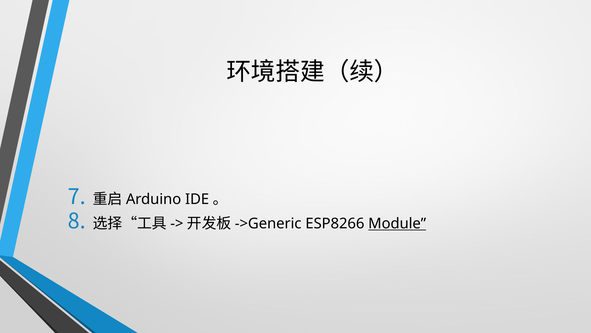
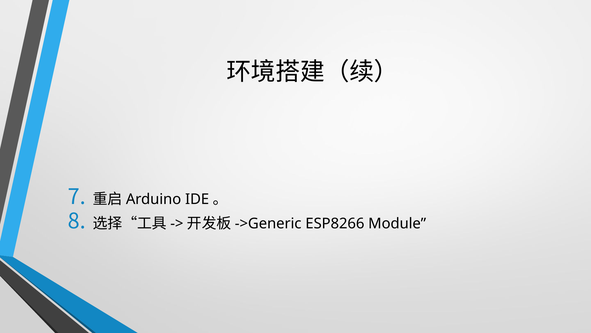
Module underline: present -> none
